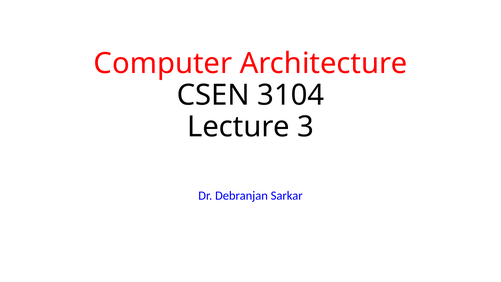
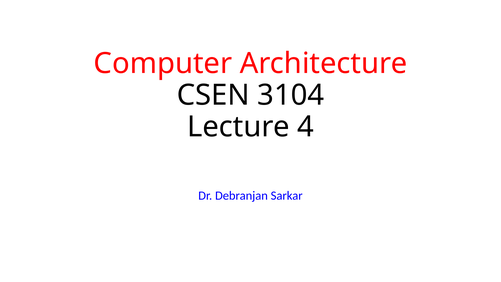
3: 3 -> 4
